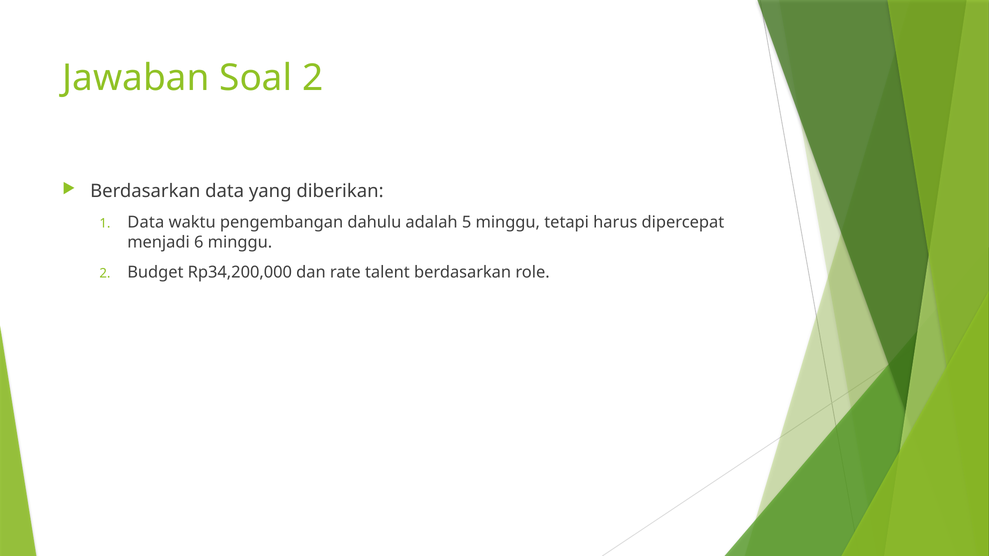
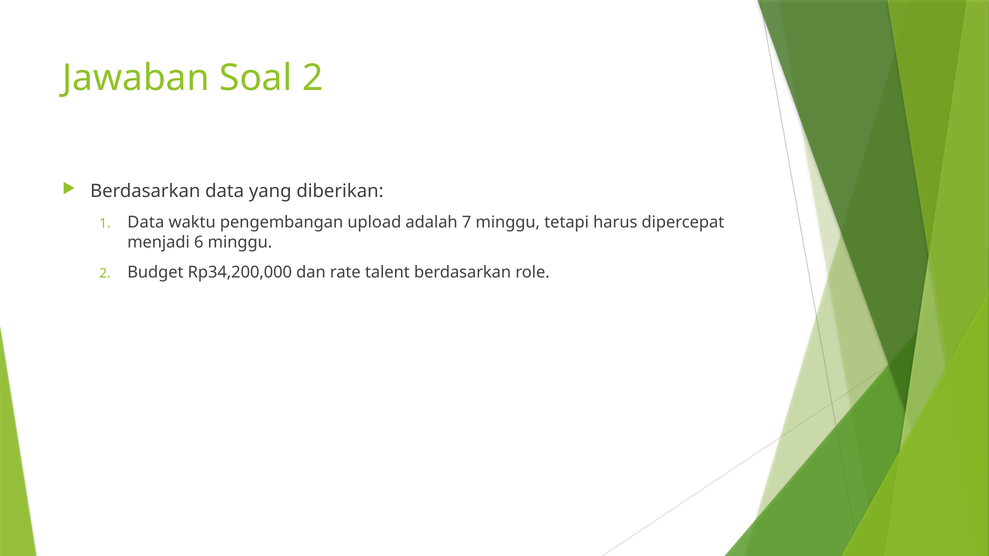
dahulu: dahulu -> upload
5: 5 -> 7
